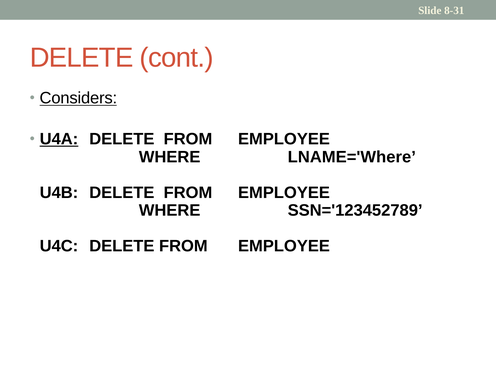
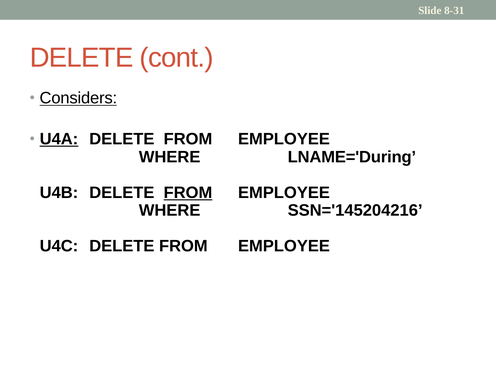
LNAME='Where: LNAME='Where -> LNAME='During
FROM at (188, 193) underline: none -> present
SSN='123452789: SSN='123452789 -> SSN='145204216
